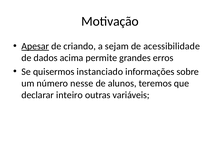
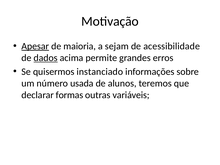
criando: criando -> maioria
dados underline: none -> present
nesse: nesse -> usada
inteiro: inteiro -> formas
